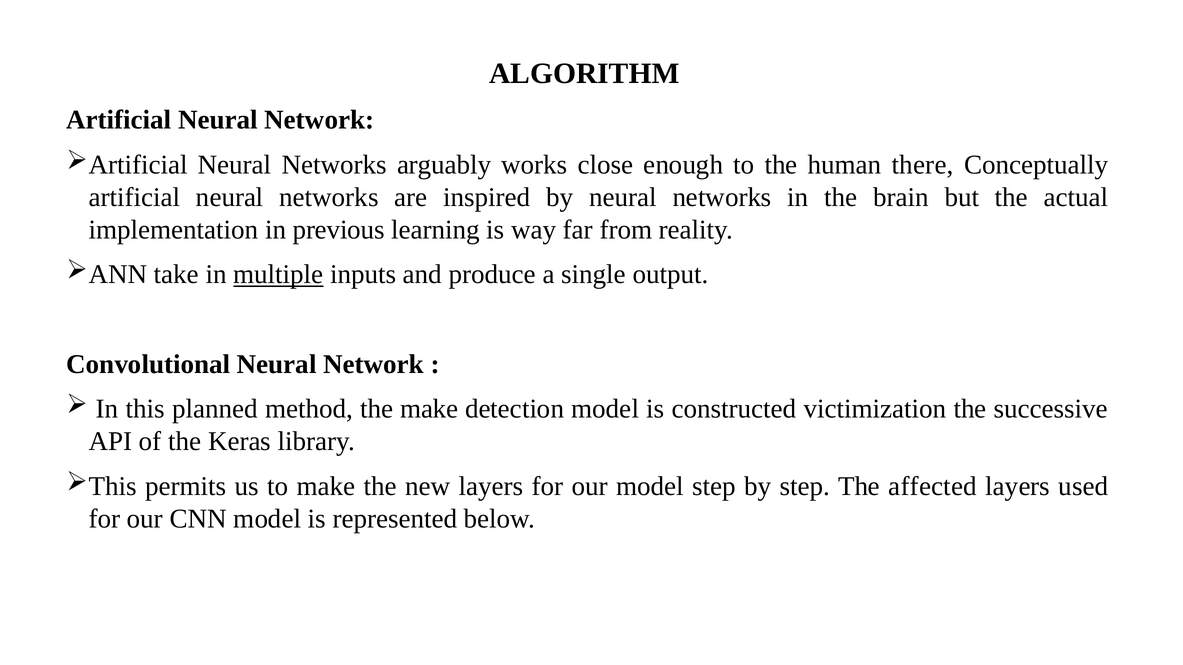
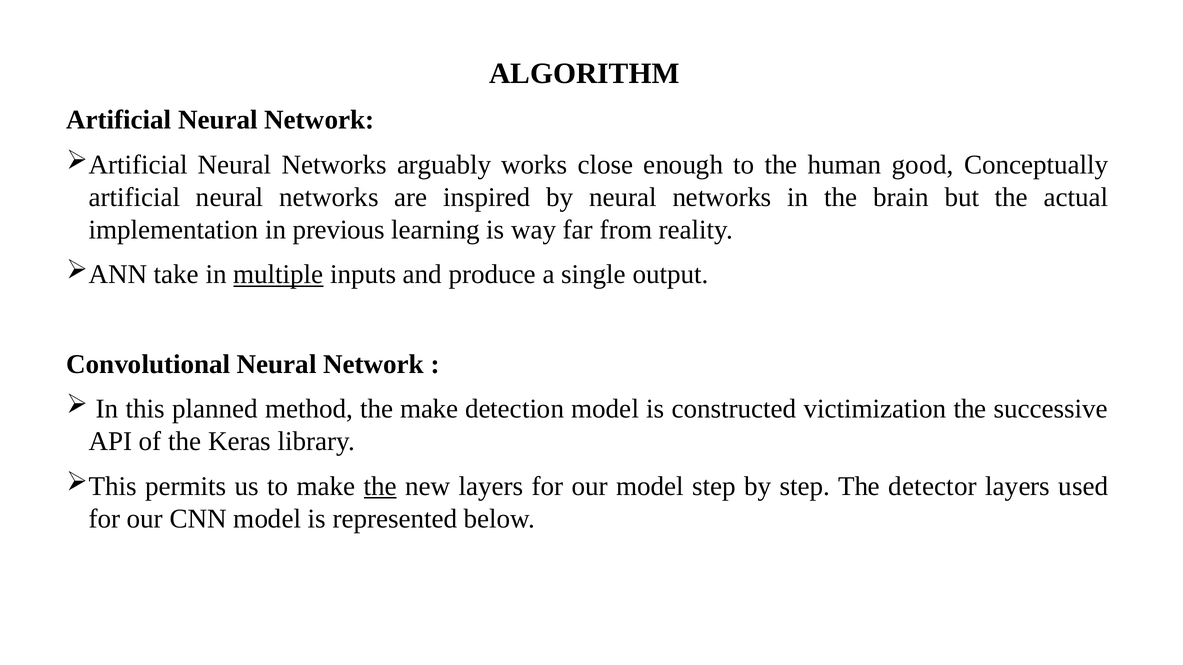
there: there -> good
the at (380, 487) underline: none -> present
affected: affected -> detector
